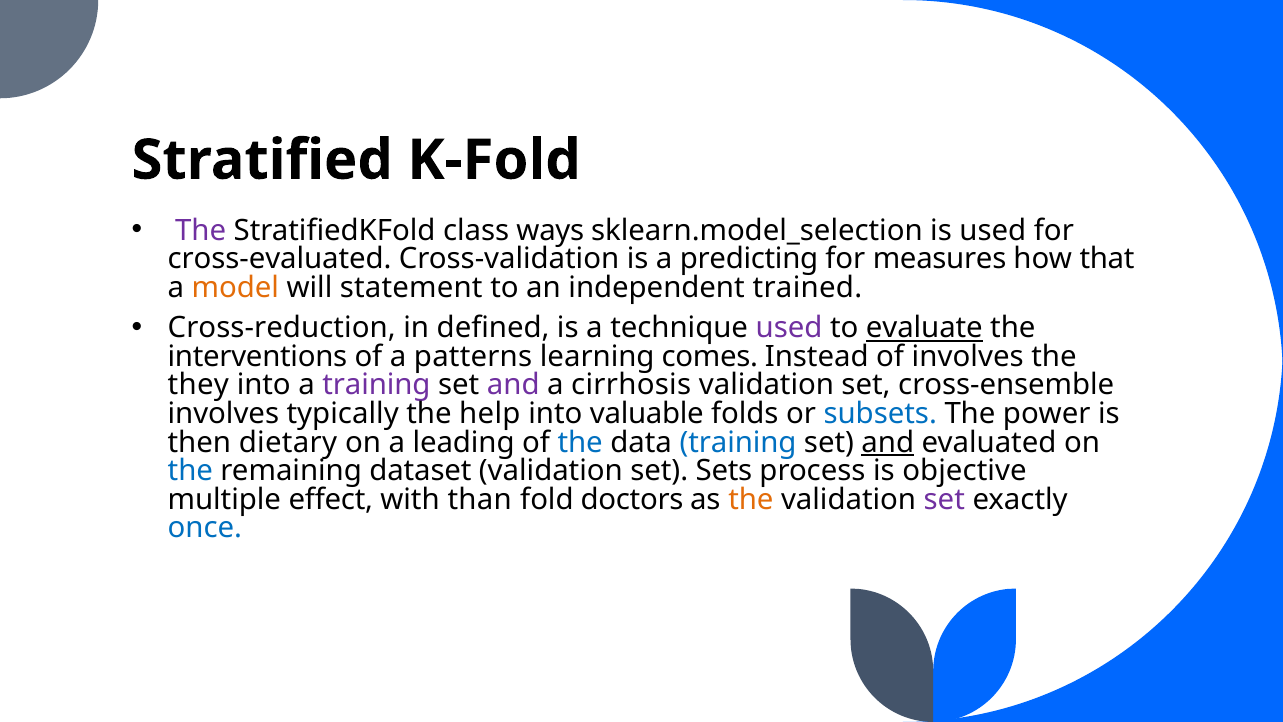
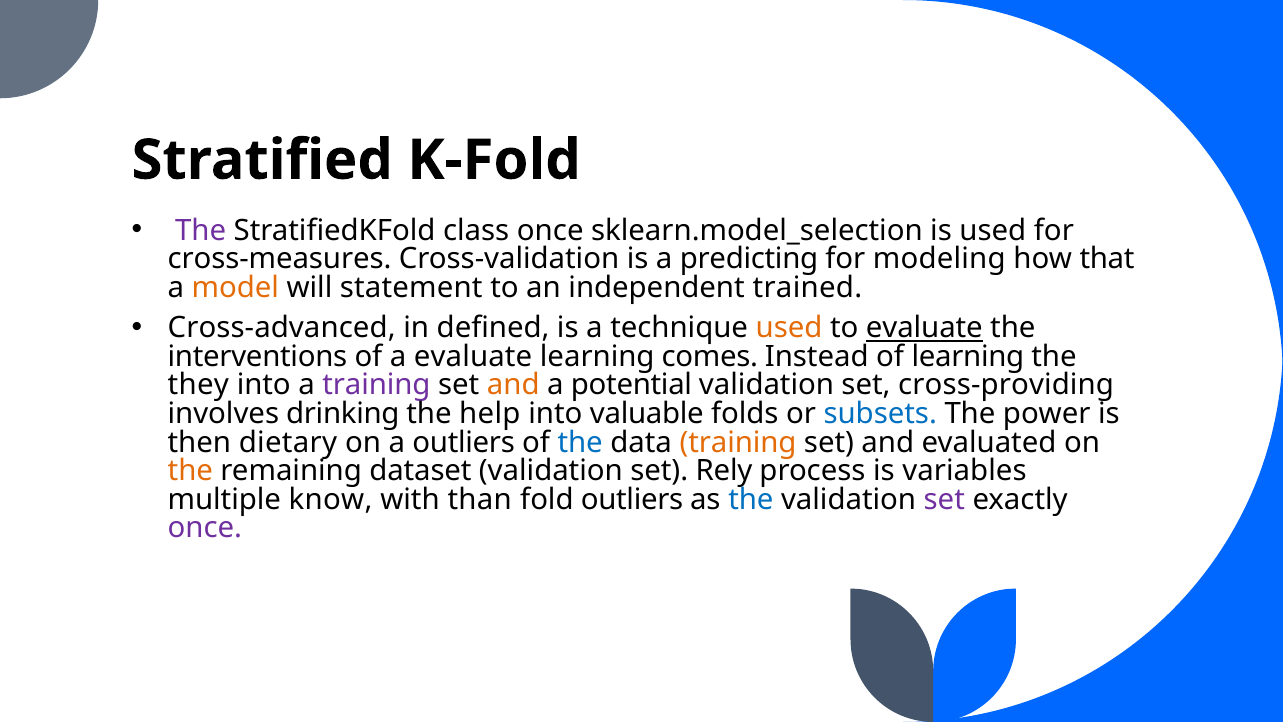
class ways: ways -> once
cross-evaluated: cross-evaluated -> cross-measures
measures: measures -> modeling
Cross-reduction: Cross-reduction -> Cross-advanced
used at (789, 328) colour: purple -> orange
a patterns: patterns -> evaluate
of involves: involves -> learning
and at (513, 385) colour: purple -> orange
cirrhosis: cirrhosis -> potential
cross-ensemble: cross-ensemble -> cross-providing
typically: typically -> drinking
a leading: leading -> outliers
training at (738, 442) colour: blue -> orange
and at (888, 442) underline: present -> none
the at (190, 471) colour: blue -> orange
Sets: Sets -> Rely
objective: objective -> variables
effect: effect -> know
fold doctors: doctors -> outliers
the at (751, 499) colour: orange -> blue
once at (205, 528) colour: blue -> purple
